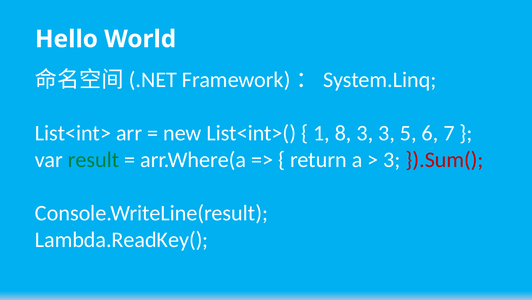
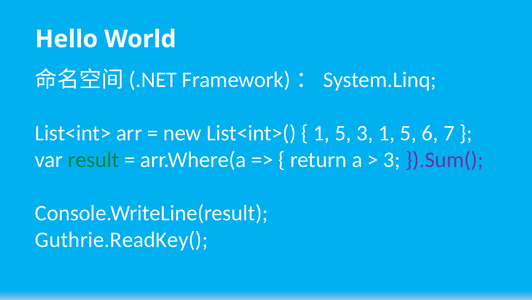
8 at (343, 133): 8 -> 5
3 3: 3 -> 1
}).Sum( colour: red -> purple
Lambda.ReadKey(: Lambda.ReadKey( -> Guthrie.ReadKey(
